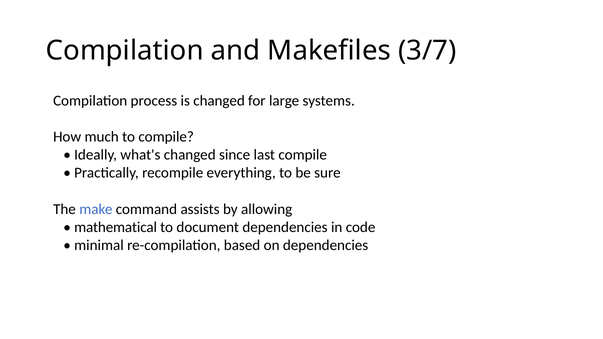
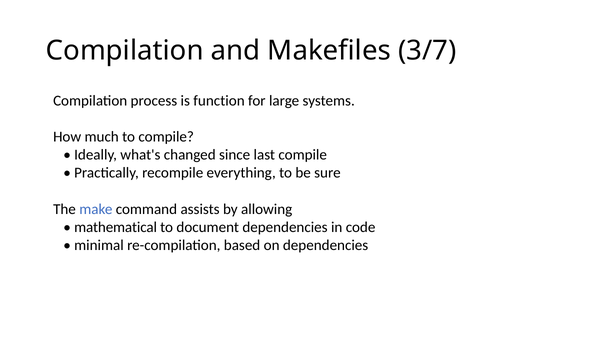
is changed: changed -> function
